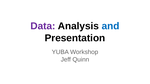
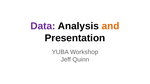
and colour: blue -> orange
